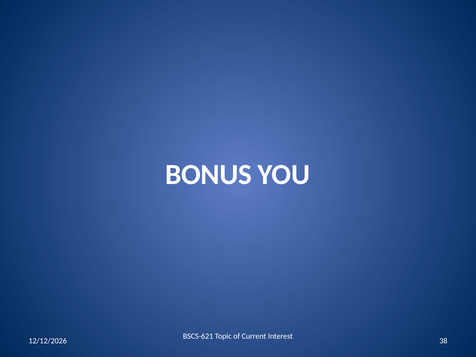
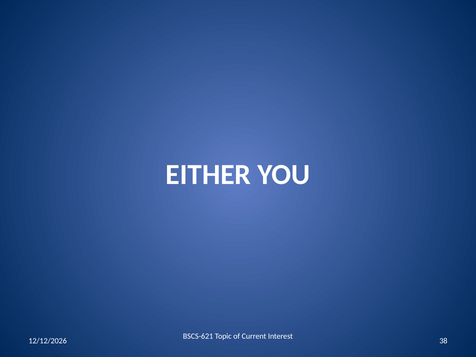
BONUS: BONUS -> EITHER
